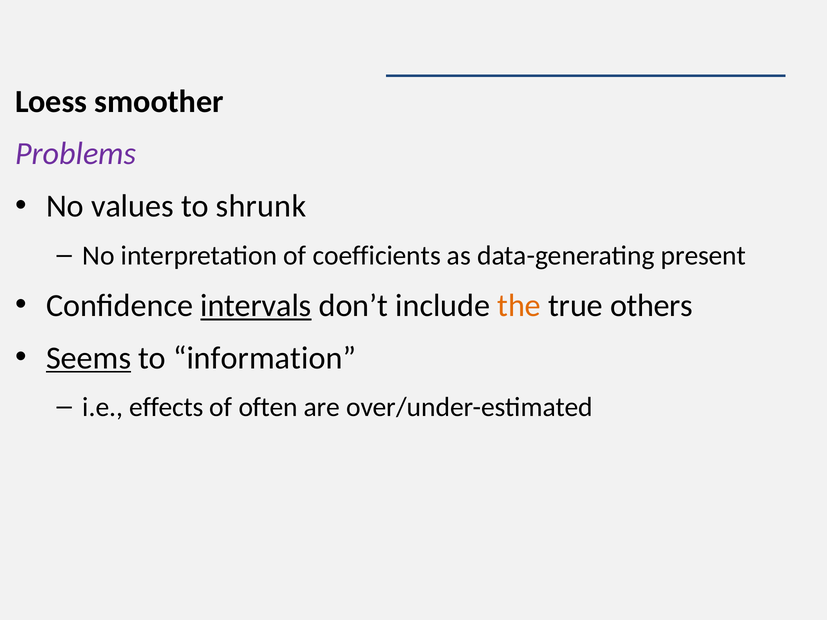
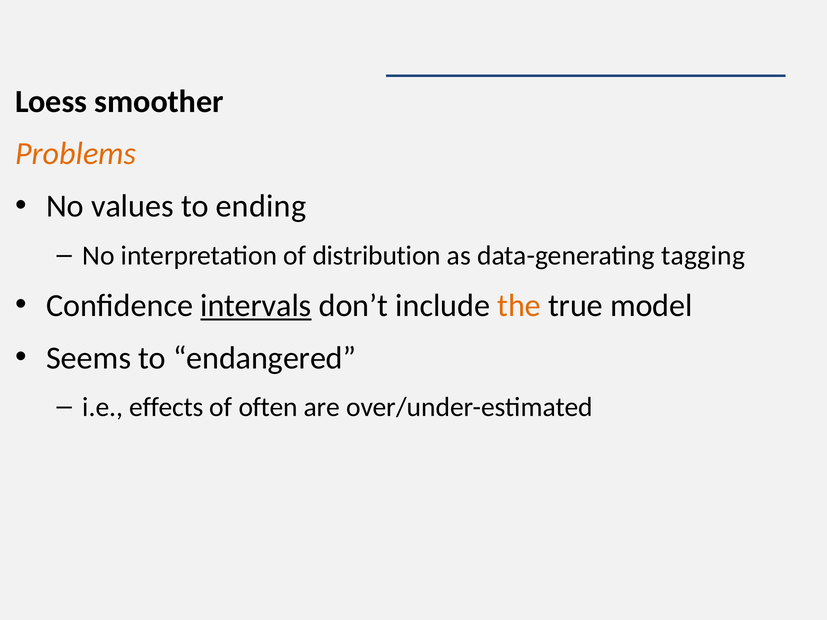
Problems colour: purple -> orange
shrunk: shrunk -> ending
coefficients: coefficients -> distribution
present: present -> tagging
others: others -> model
Seems underline: present -> none
information: information -> endangered
